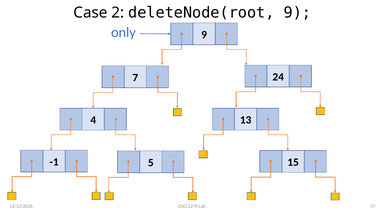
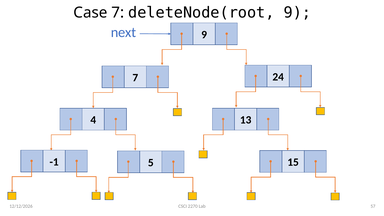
Case 2: 2 -> 7
only: only -> next
